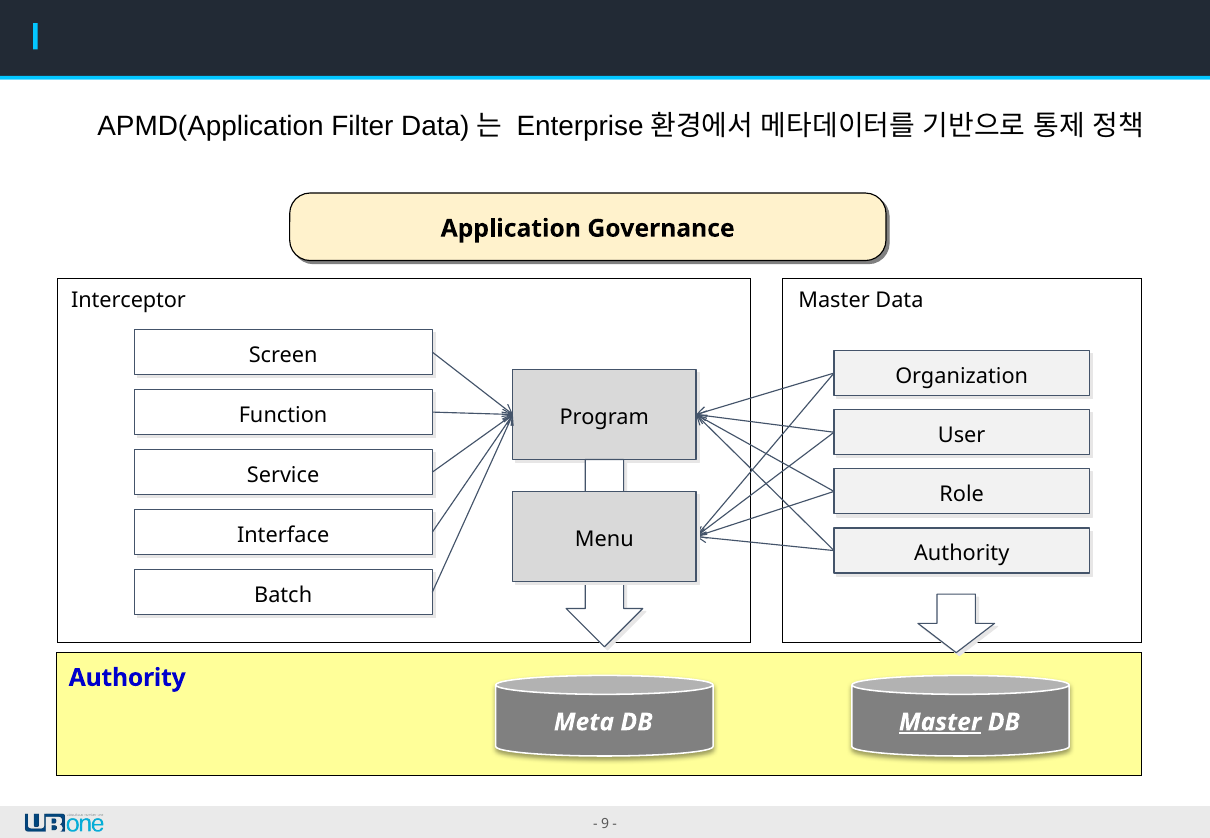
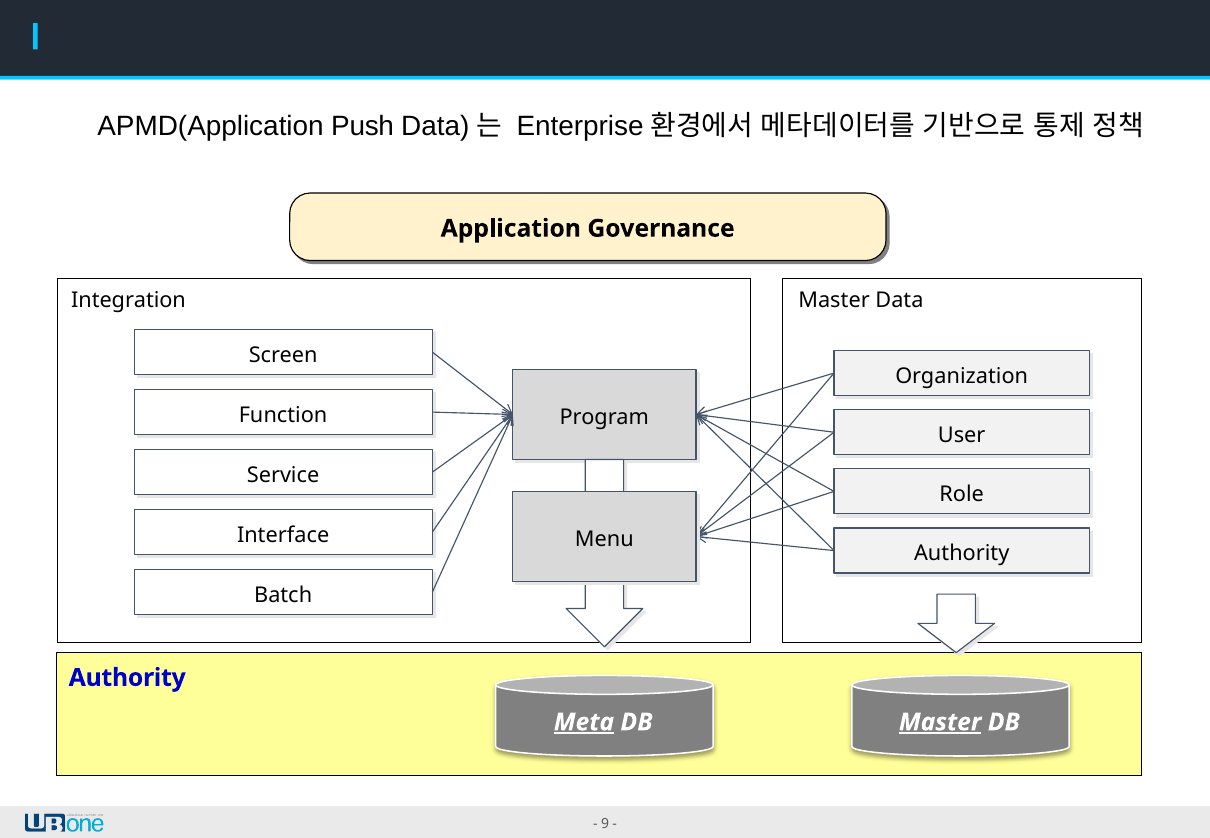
Filter: Filter -> Push
Interceptor: Interceptor -> Integration
Meta underline: none -> present
